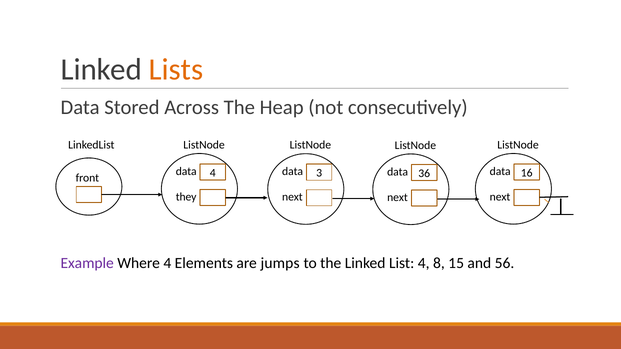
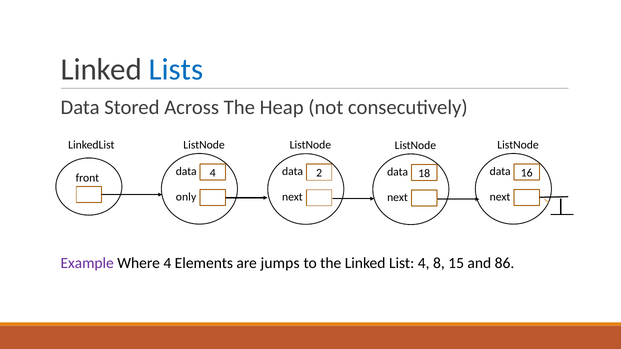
Lists colour: orange -> blue
3: 3 -> 2
36: 36 -> 18
they: they -> only
56: 56 -> 86
